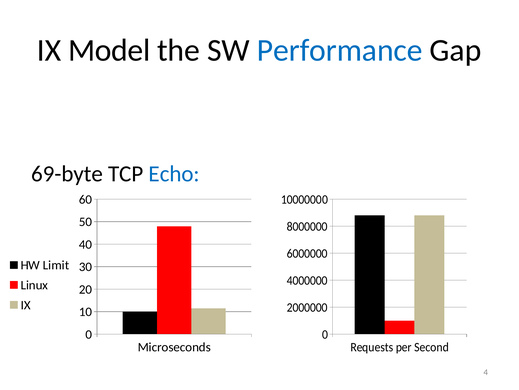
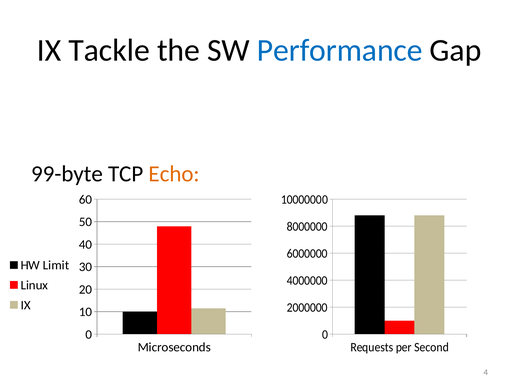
Model: Model -> Tackle
69-byte: 69-byte -> 99-byte
Echo colour: blue -> orange
